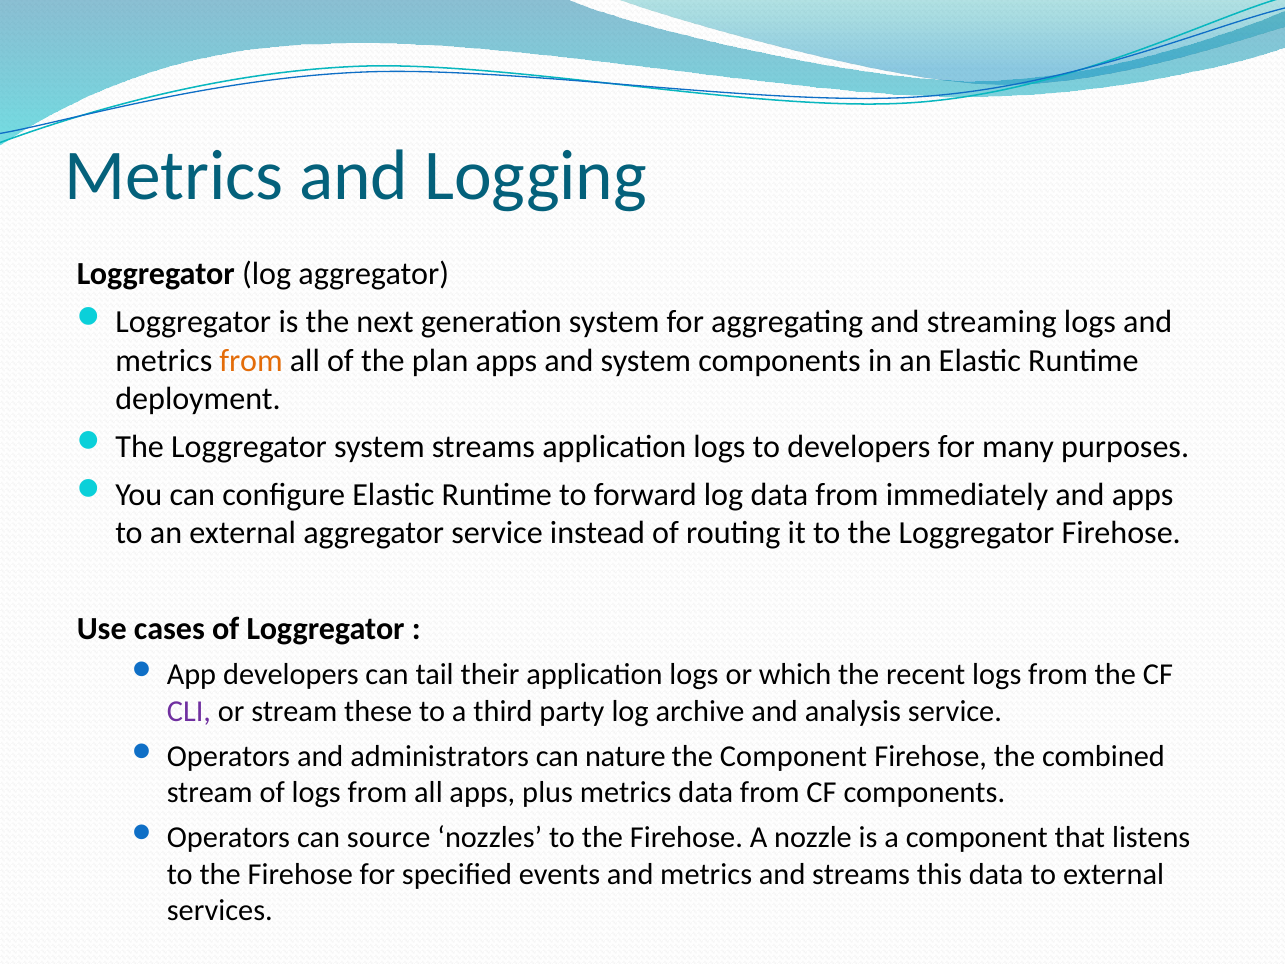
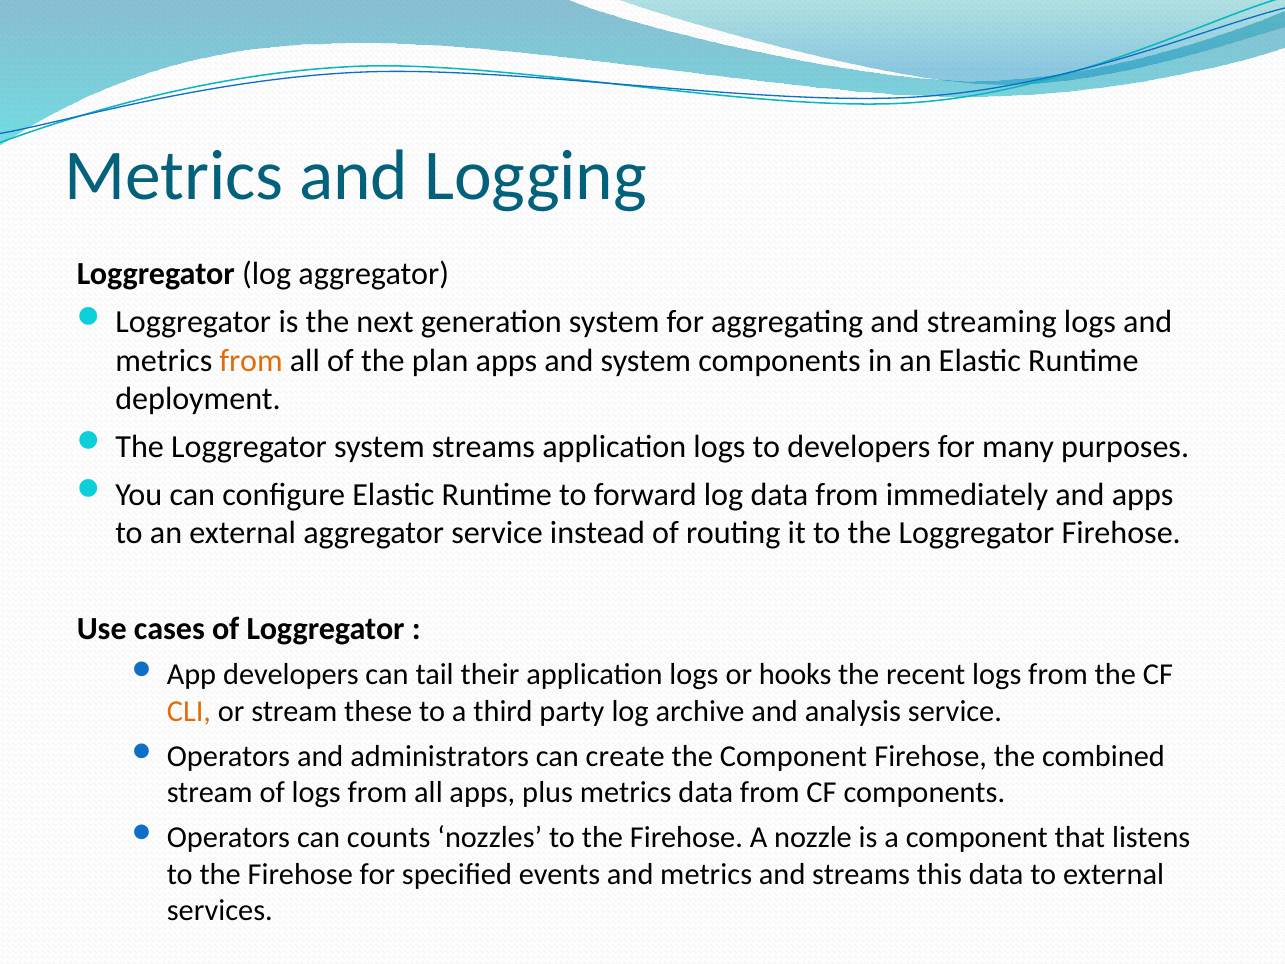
which: which -> hooks
CLI colour: purple -> orange
nature: nature -> create
source: source -> counts
